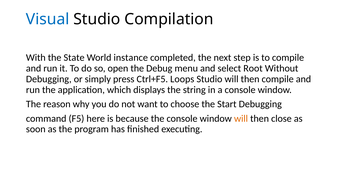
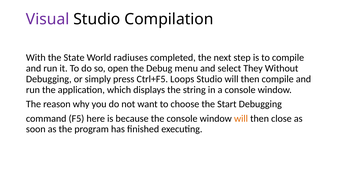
Visual colour: blue -> purple
instance: instance -> radiuses
Root: Root -> They
